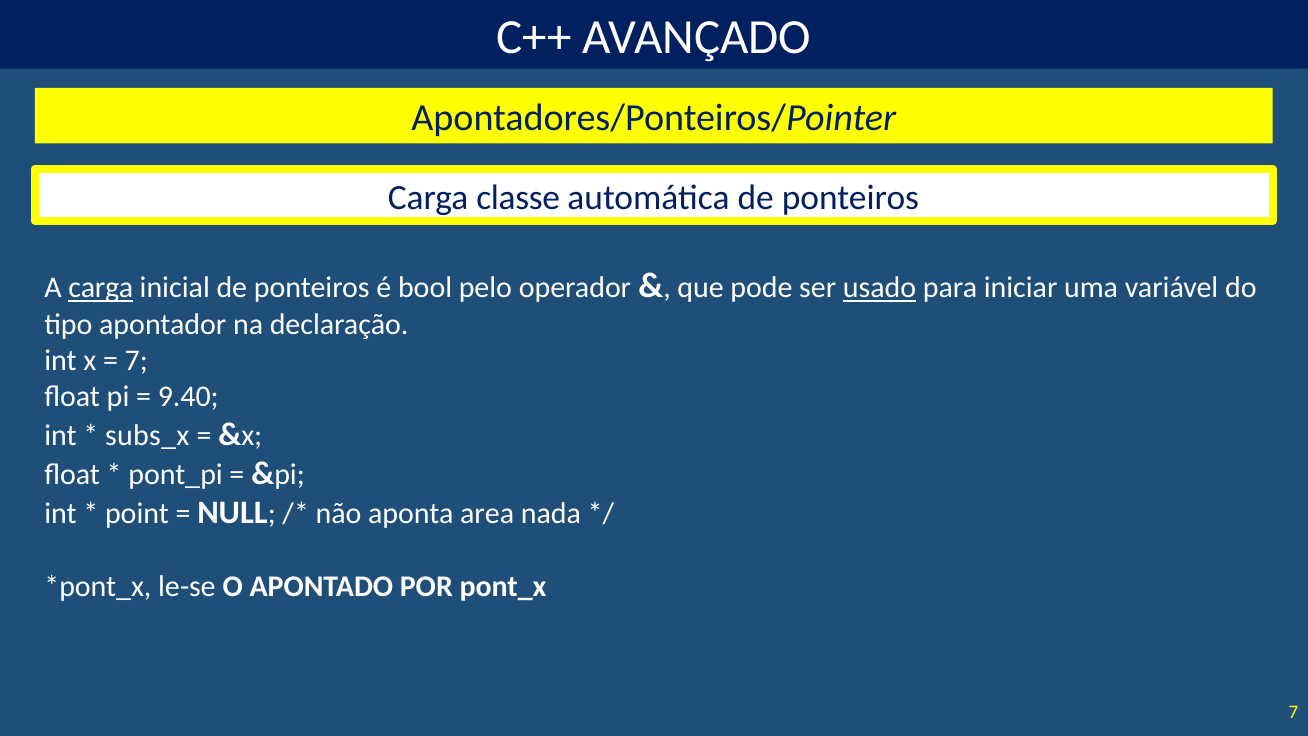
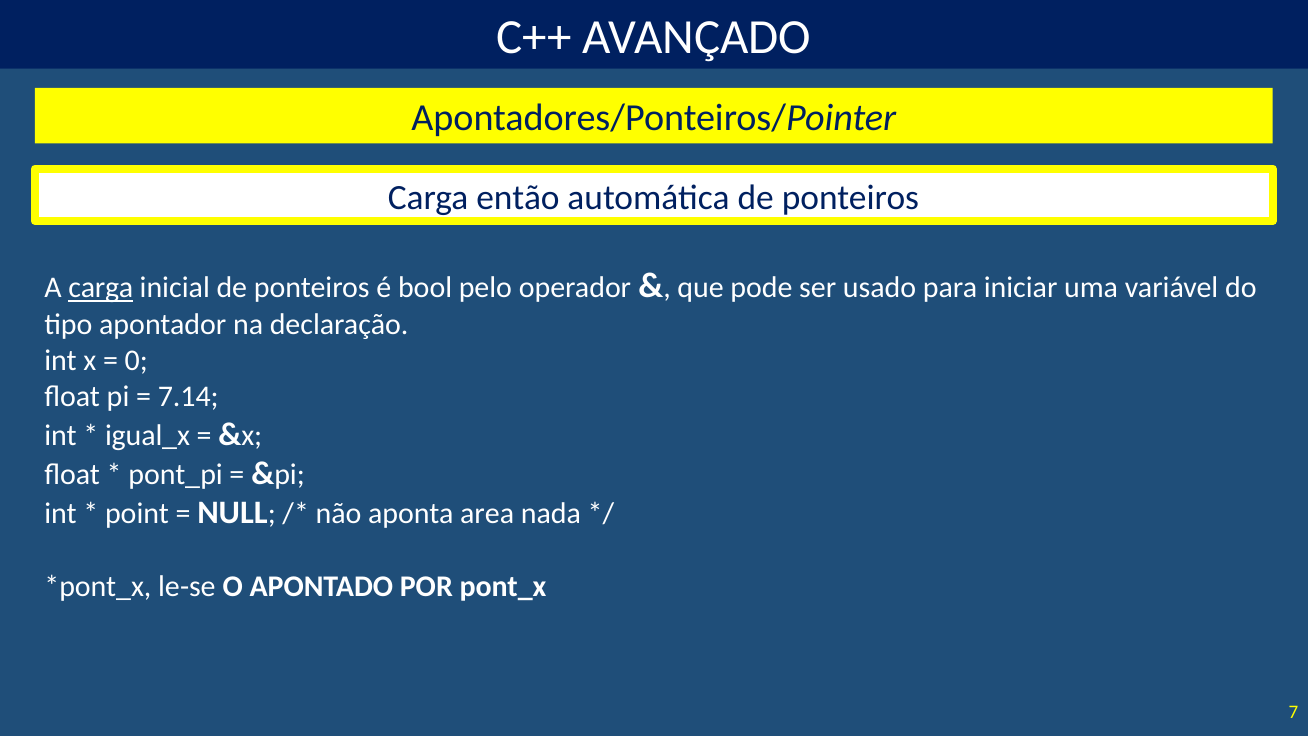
classe: classe -> então
usado underline: present -> none
7 at (136, 361): 7 -> 0
9.40: 9.40 -> 7.14
subs_x: subs_x -> igual_x
